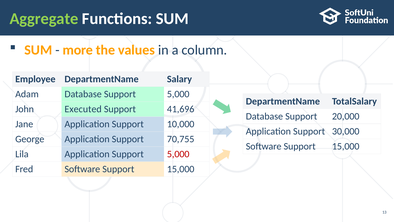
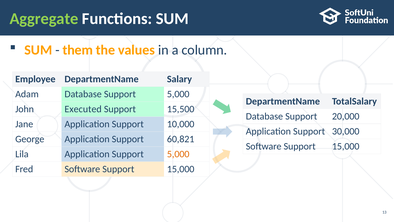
more: more -> them
41,696: 41,696 -> 15,500
70,755: 70,755 -> 60,821
5,000 at (178, 154) colour: red -> orange
